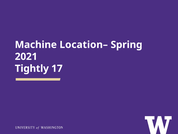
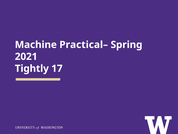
Location–: Location– -> Practical–
